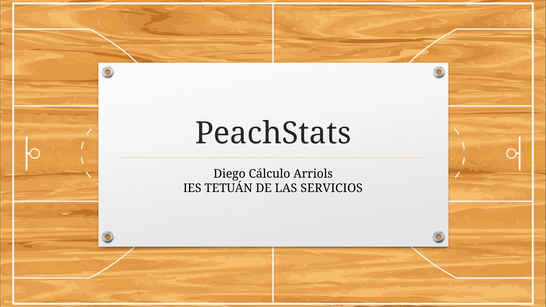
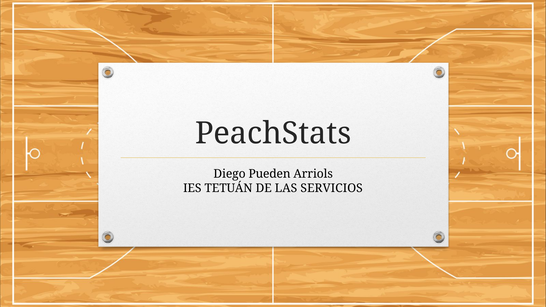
Cálculo: Cálculo -> Pueden
